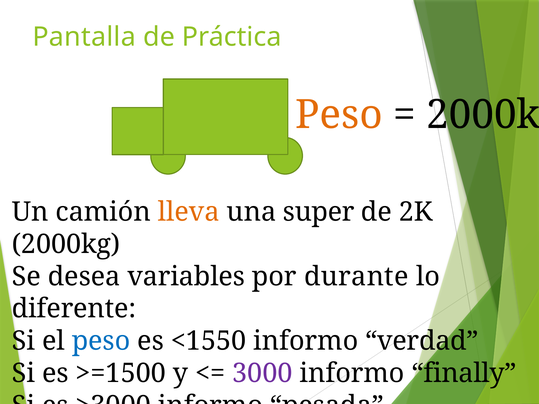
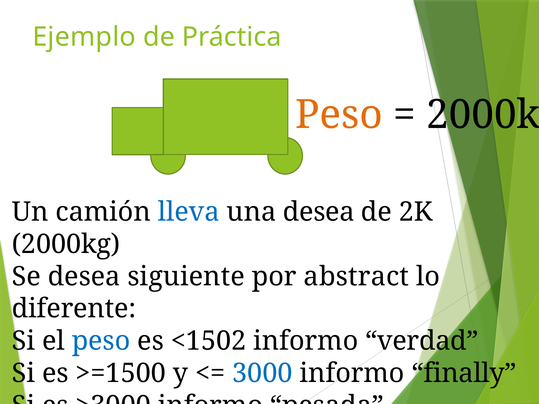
Pantalla: Pantalla -> Ejemplo
lleva colour: orange -> blue
una super: super -> desea
variables: variables -> siguiente
durante: durante -> abstract
<1550: <1550 -> <1502
3000 colour: purple -> blue
